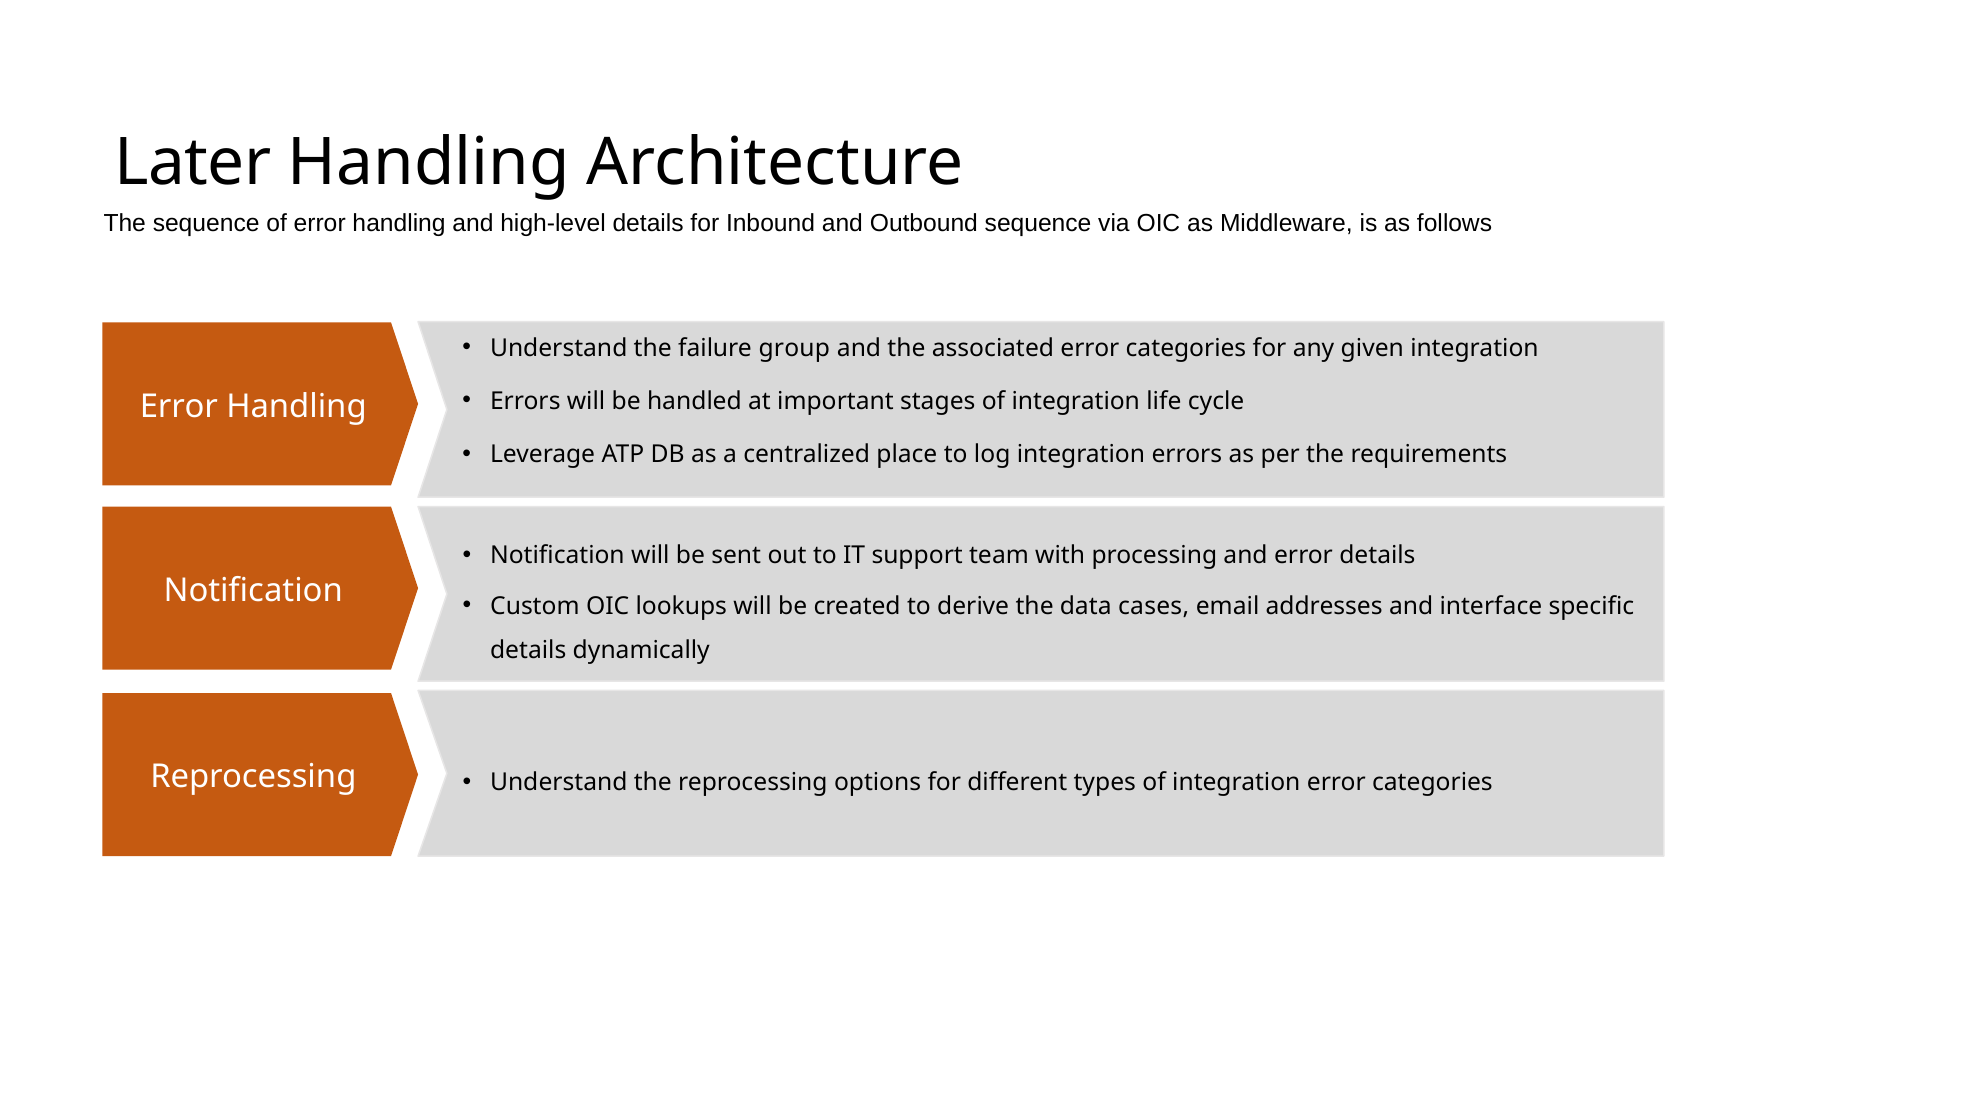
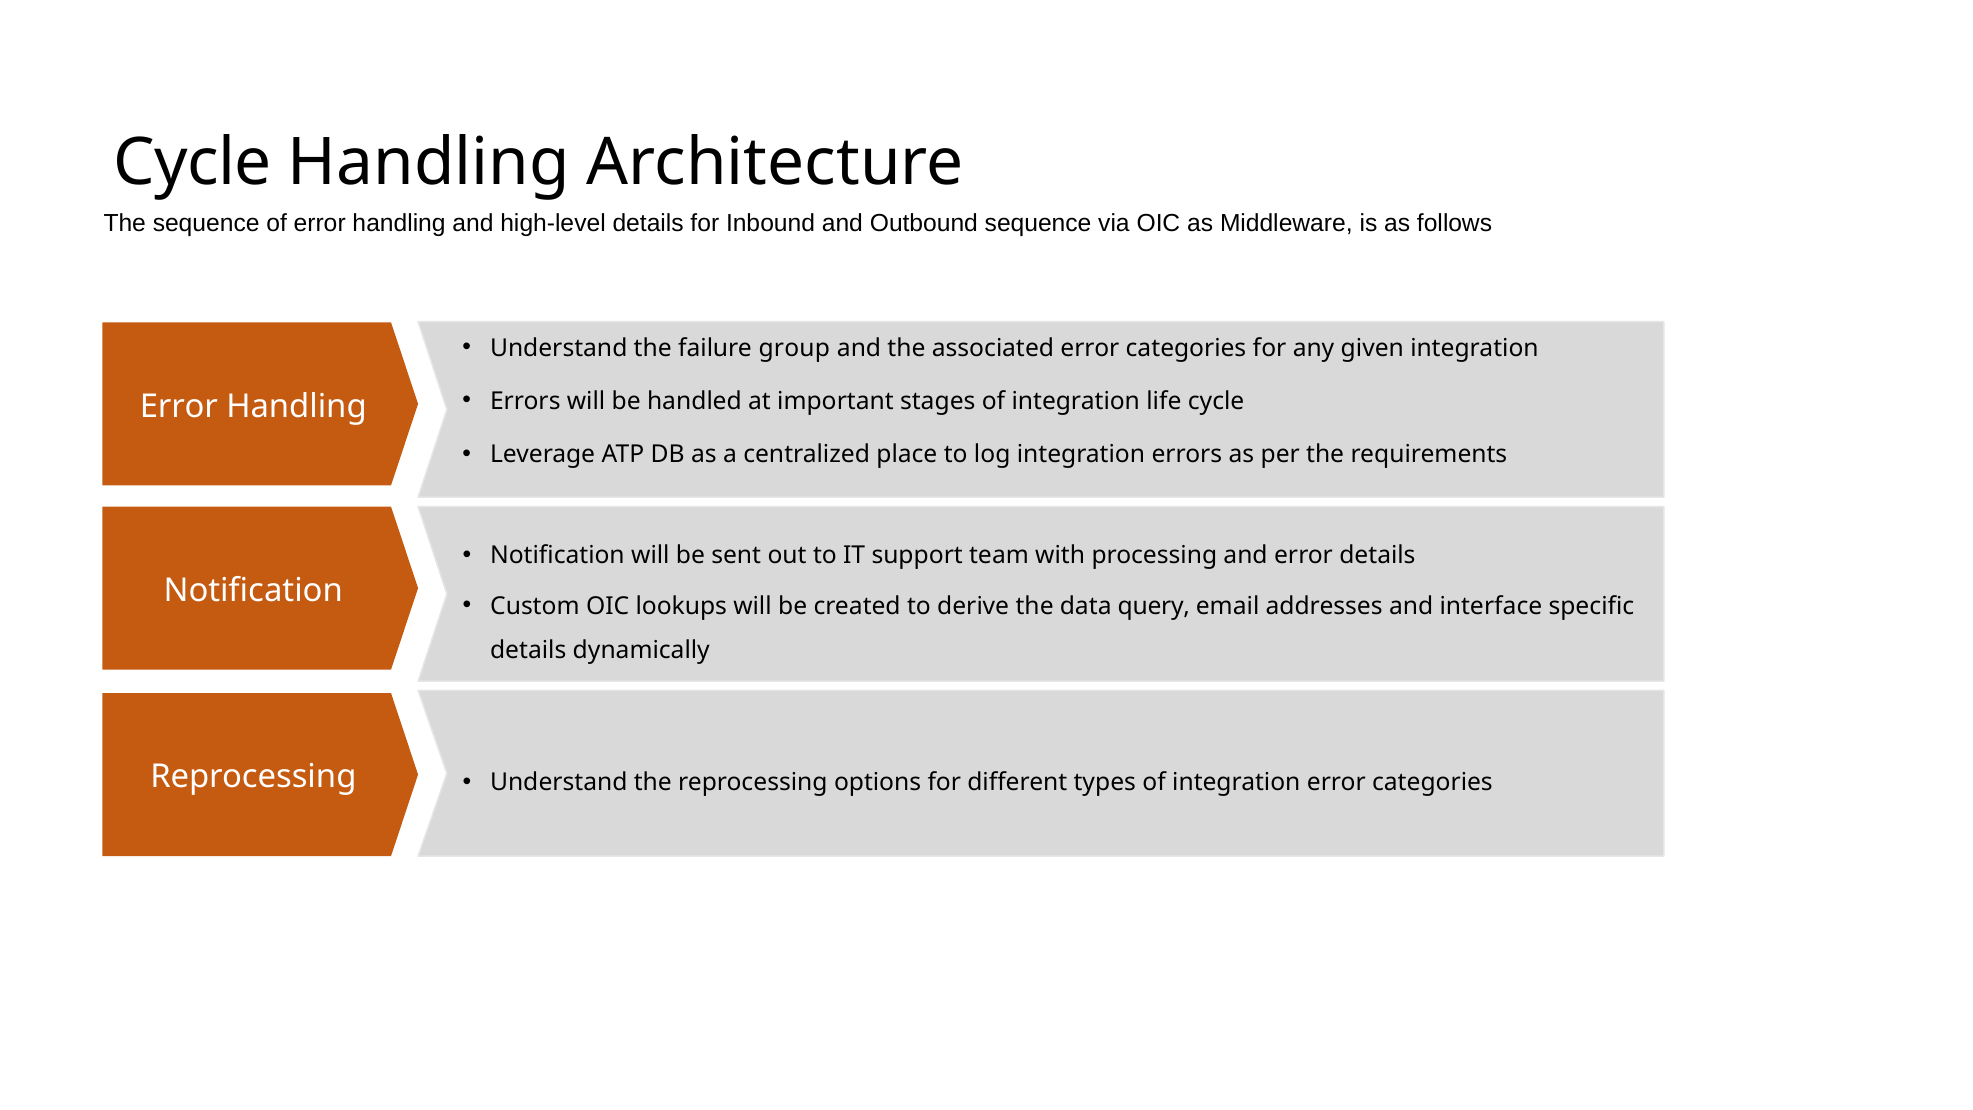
Later at (193, 163): Later -> Cycle
cases: cases -> query
